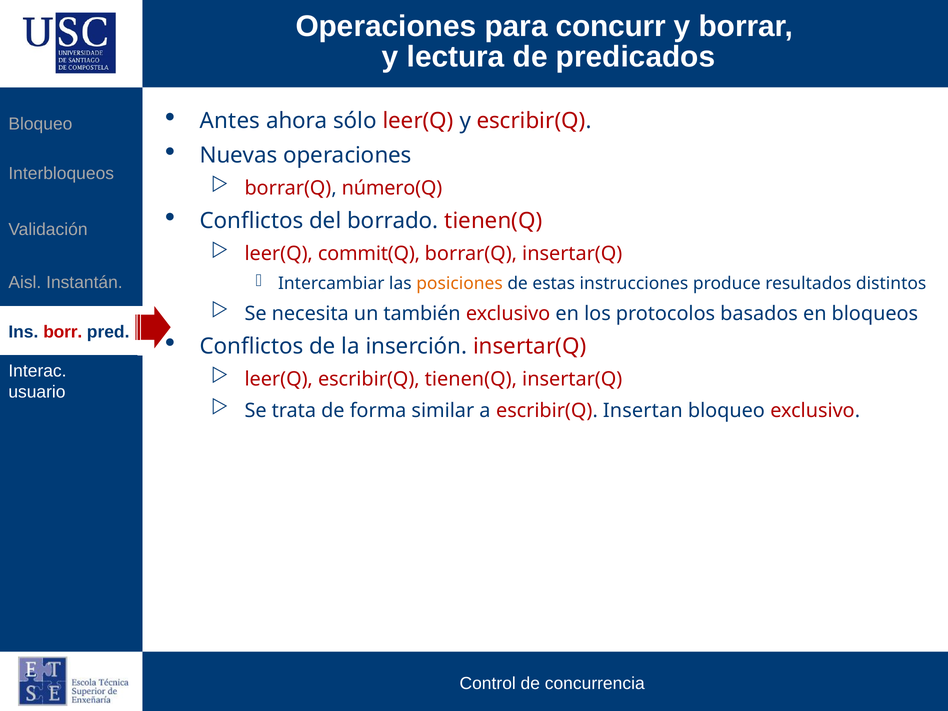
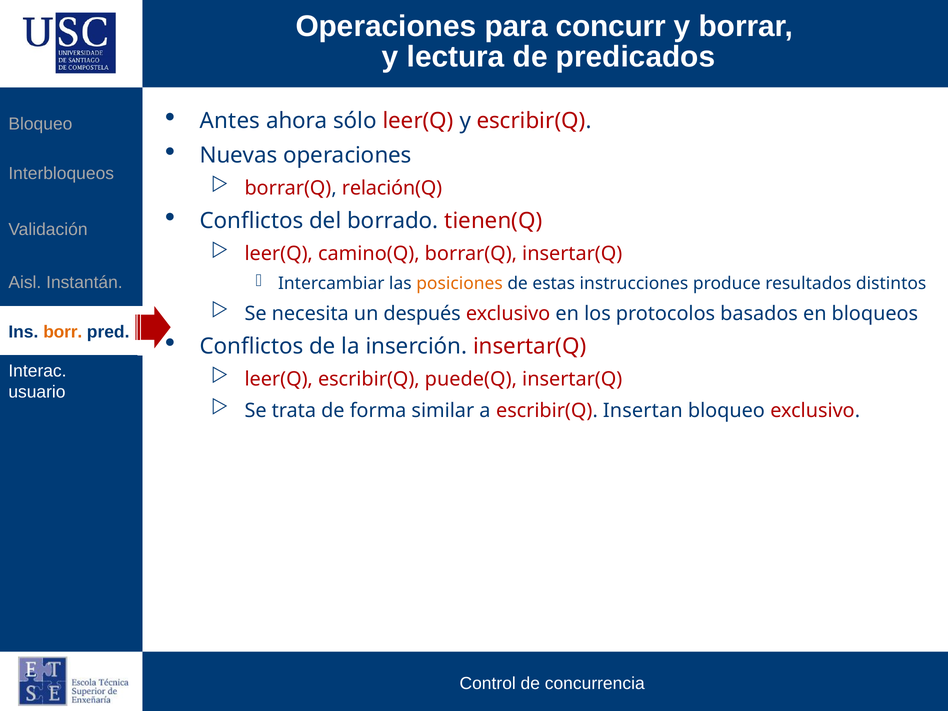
número(Q: número(Q -> relación(Q
commit(Q: commit(Q -> camino(Q
también: también -> después
borr colour: red -> orange
escribir(Q tienen(Q: tienen(Q -> puede(Q
